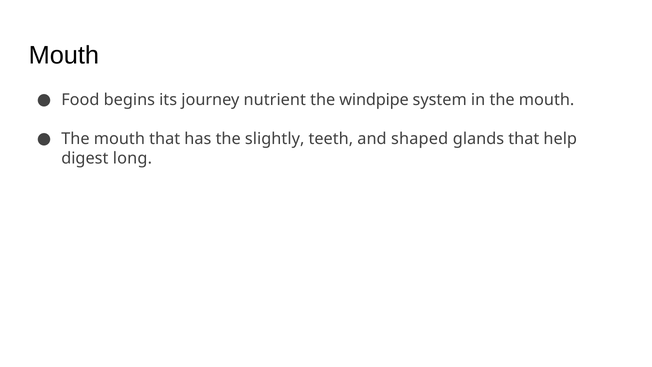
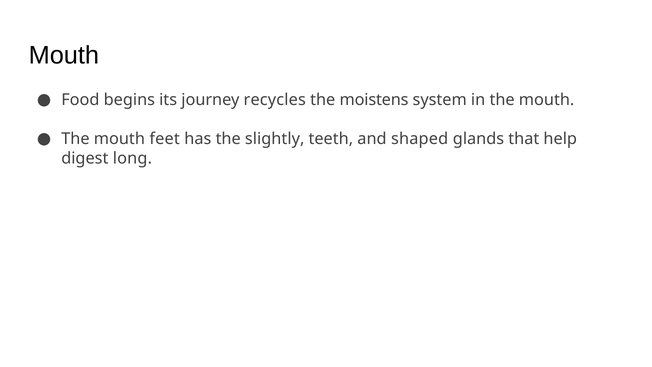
nutrient: nutrient -> recycles
windpipe: windpipe -> moistens
that at (165, 139): that -> feet
